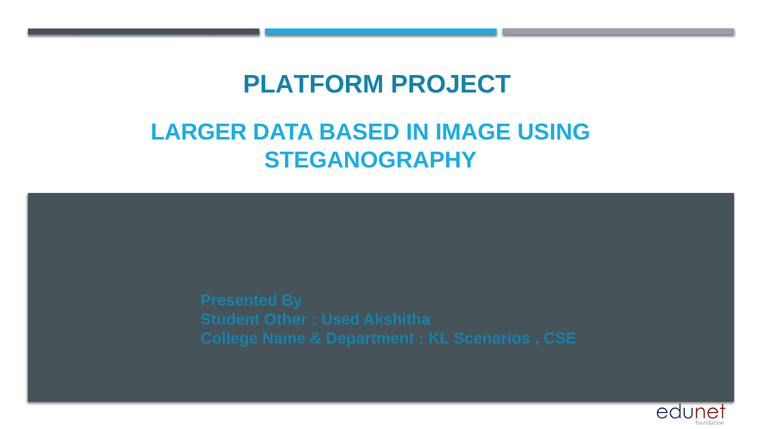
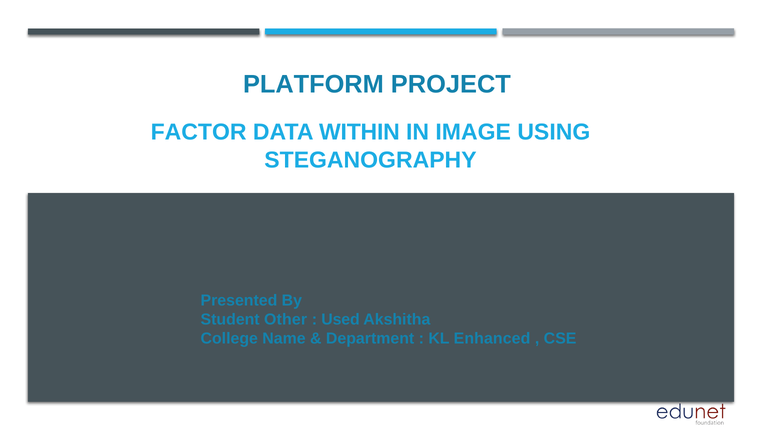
LARGER: LARGER -> FACTOR
BASED: BASED -> WITHIN
Scenarios: Scenarios -> Enhanced
